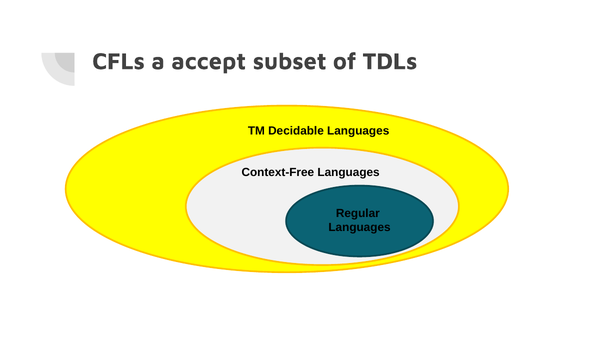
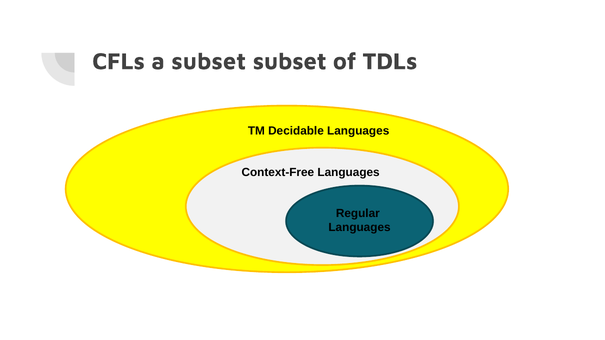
a accept: accept -> subset
